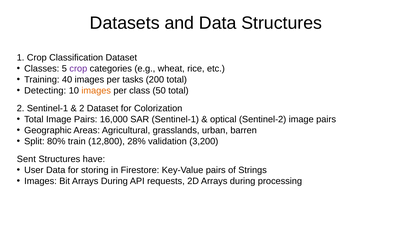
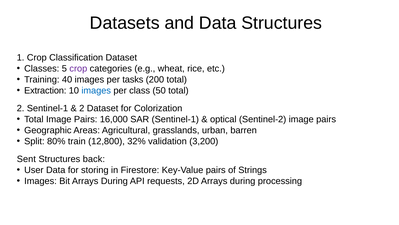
Detecting: Detecting -> Extraction
images at (96, 90) colour: orange -> blue
28%: 28% -> 32%
have: have -> back
